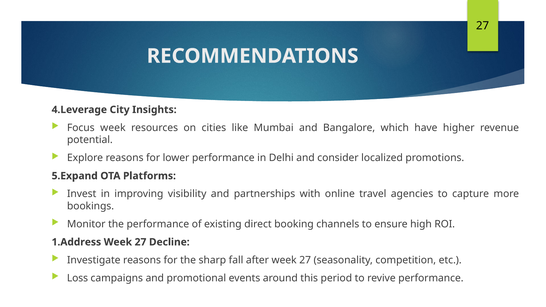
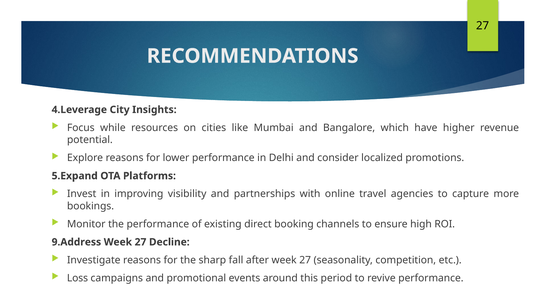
Focus week: week -> while
1.Address: 1.Address -> 9.Address
